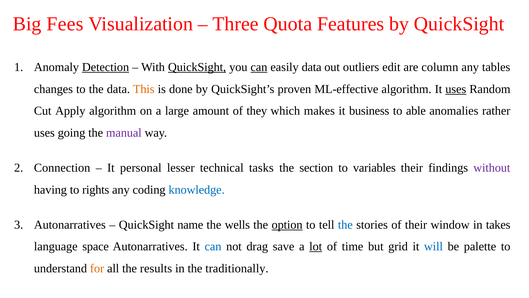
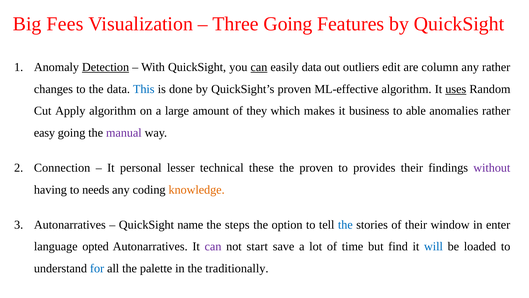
Three Quota: Quota -> Going
QuickSight at (197, 67) underline: present -> none
any tables: tables -> rather
This colour: orange -> blue
uses at (44, 133): uses -> easy
tasks: tasks -> these
the section: section -> proven
variables: variables -> provides
rights: rights -> needs
knowledge colour: blue -> orange
wells: wells -> steps
option underline: present -> none
takes: takes -> enter
space: space -> opted
can at (213, 246) colour: blue -> purple
drag: drag -> start
lot underline: present -> none
grid: grid -> find
palette: palette -> loaded
for colour: orange -> blue
results: results -> palette
